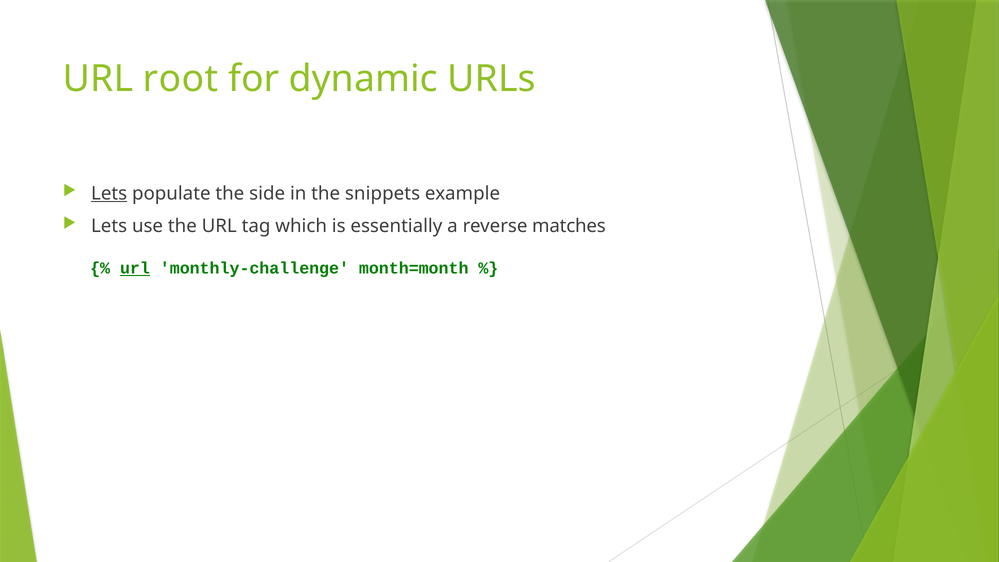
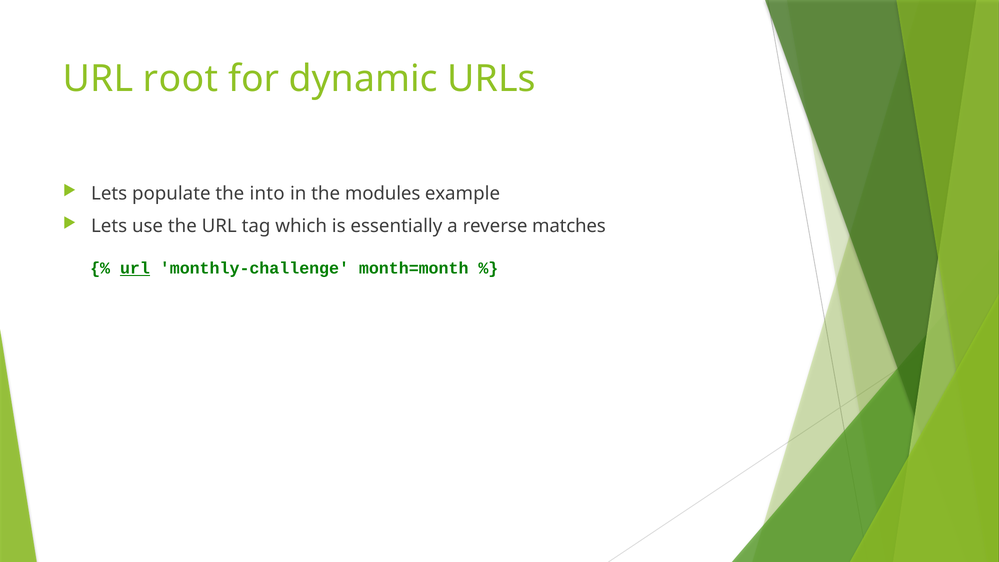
Lets at (109, 193) underline: present -> none
side: side -> into
snippets: snippets -> modules
